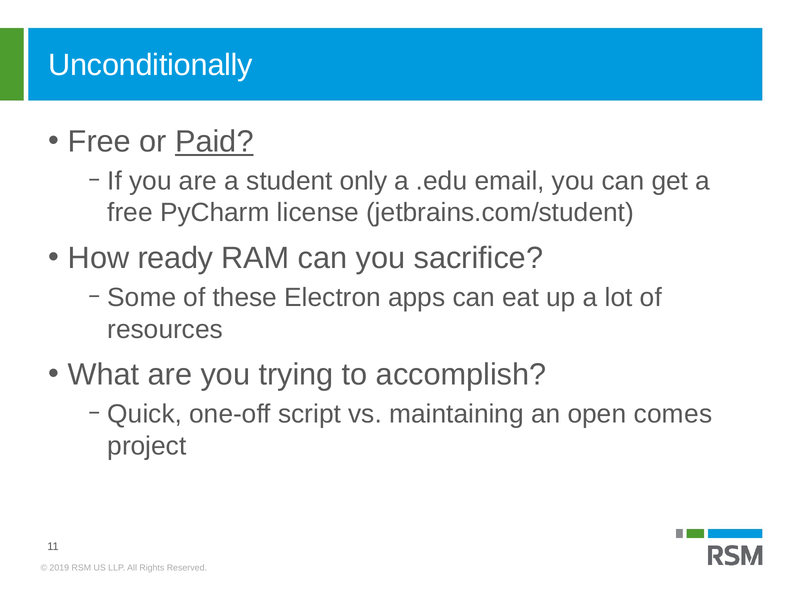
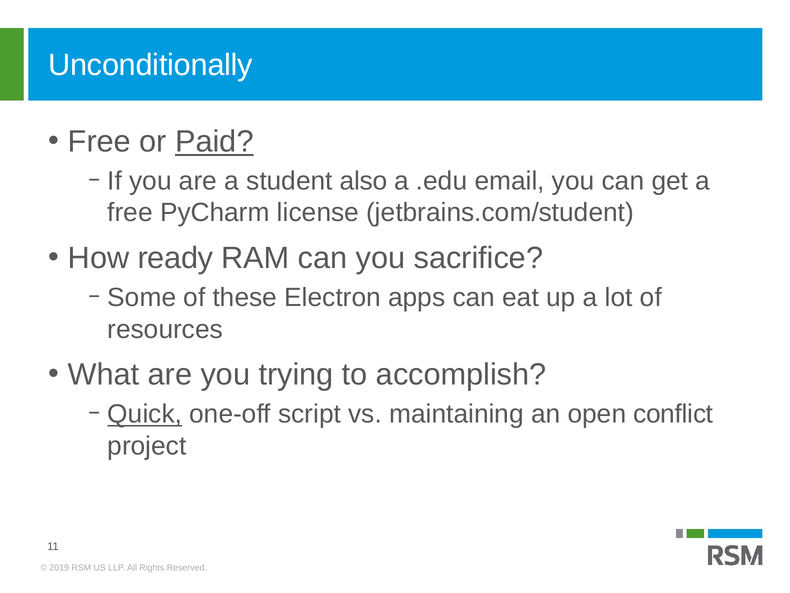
only: only -> also
Quick underline: none -> present
comes: comes -> conflict
